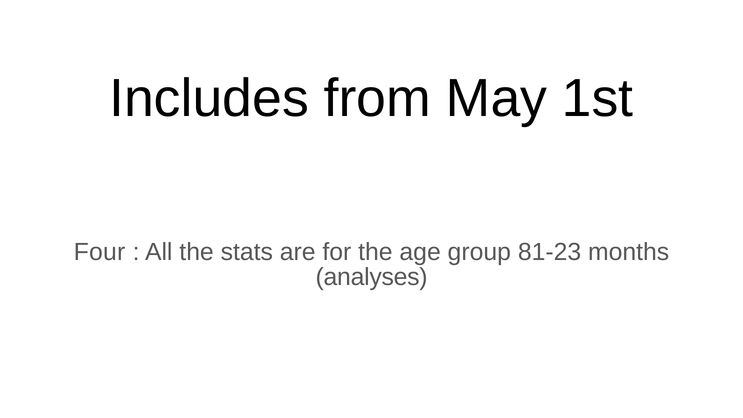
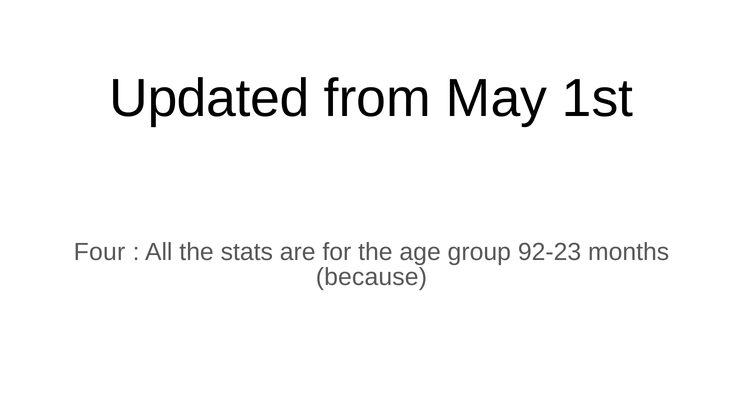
Includes: Includes -> Updated
81-23: 81-23 -> 92-23
analyses: analyses -> because
